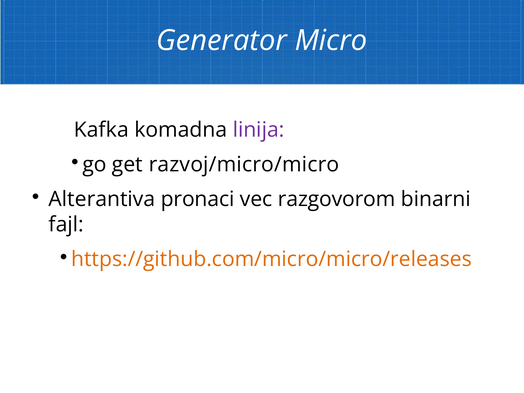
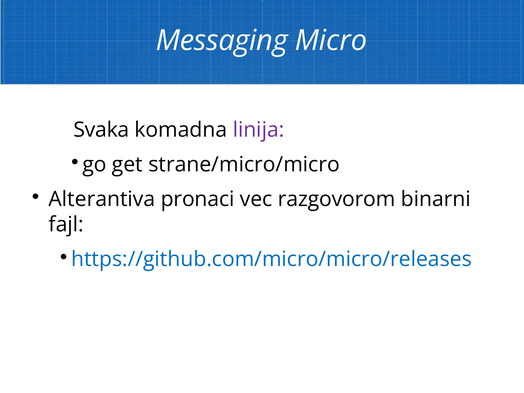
Generator: Generator -> Messaging
Kafka: Kafka -> Svaka
razvoj/micro/micro: razvoj/micro/micro -> strane/micro/micro
https://github.com/micro/micro/releases colour: orange -> blue
